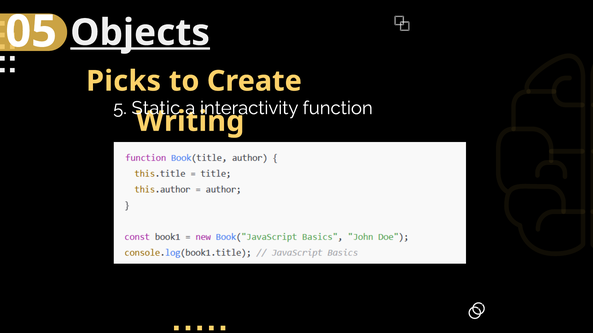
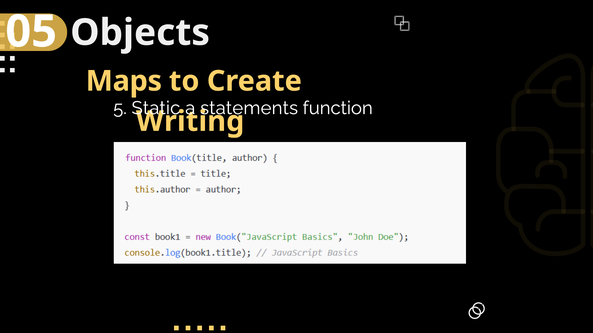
Objects underline: present -> none
Picks: Picks -> Maps
interactivity: interactivity -> statements
